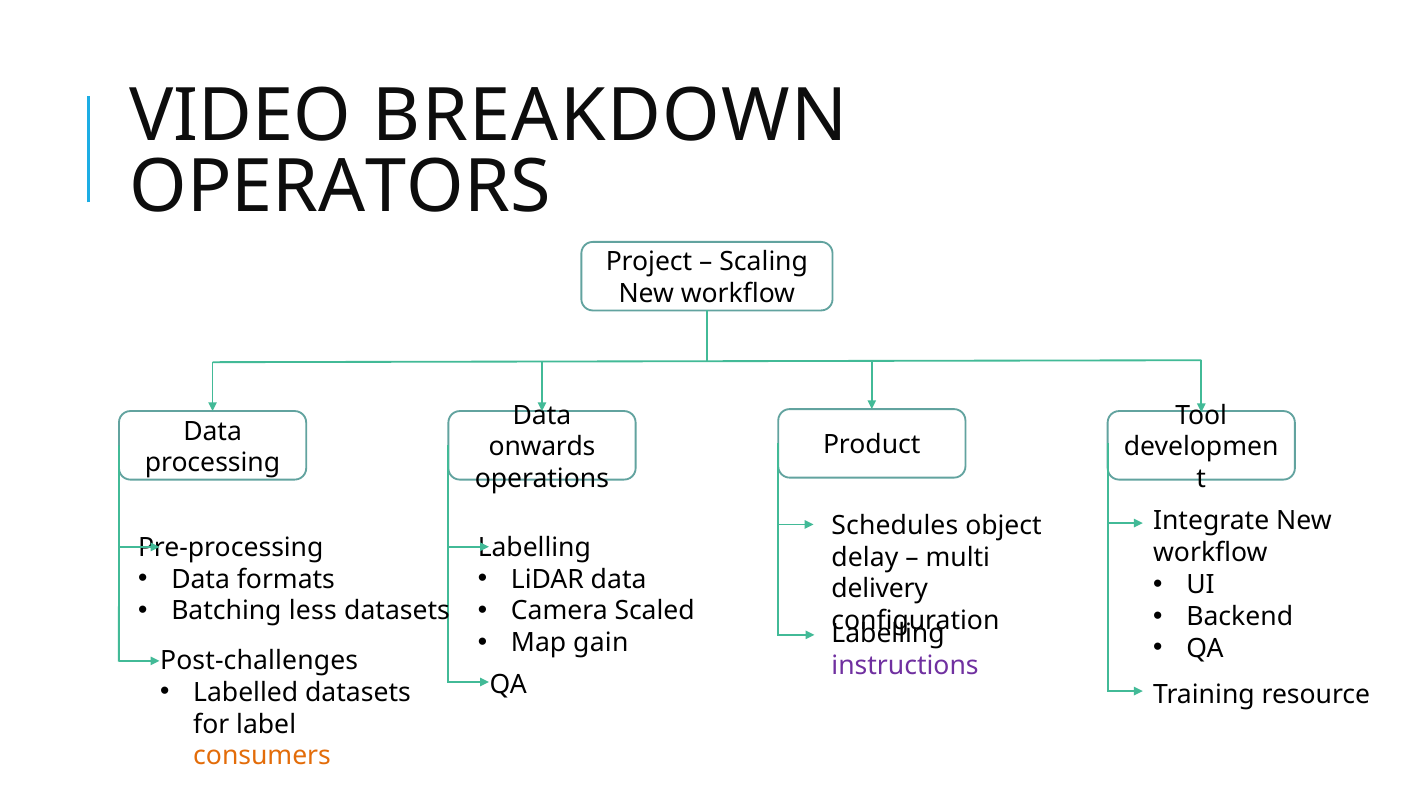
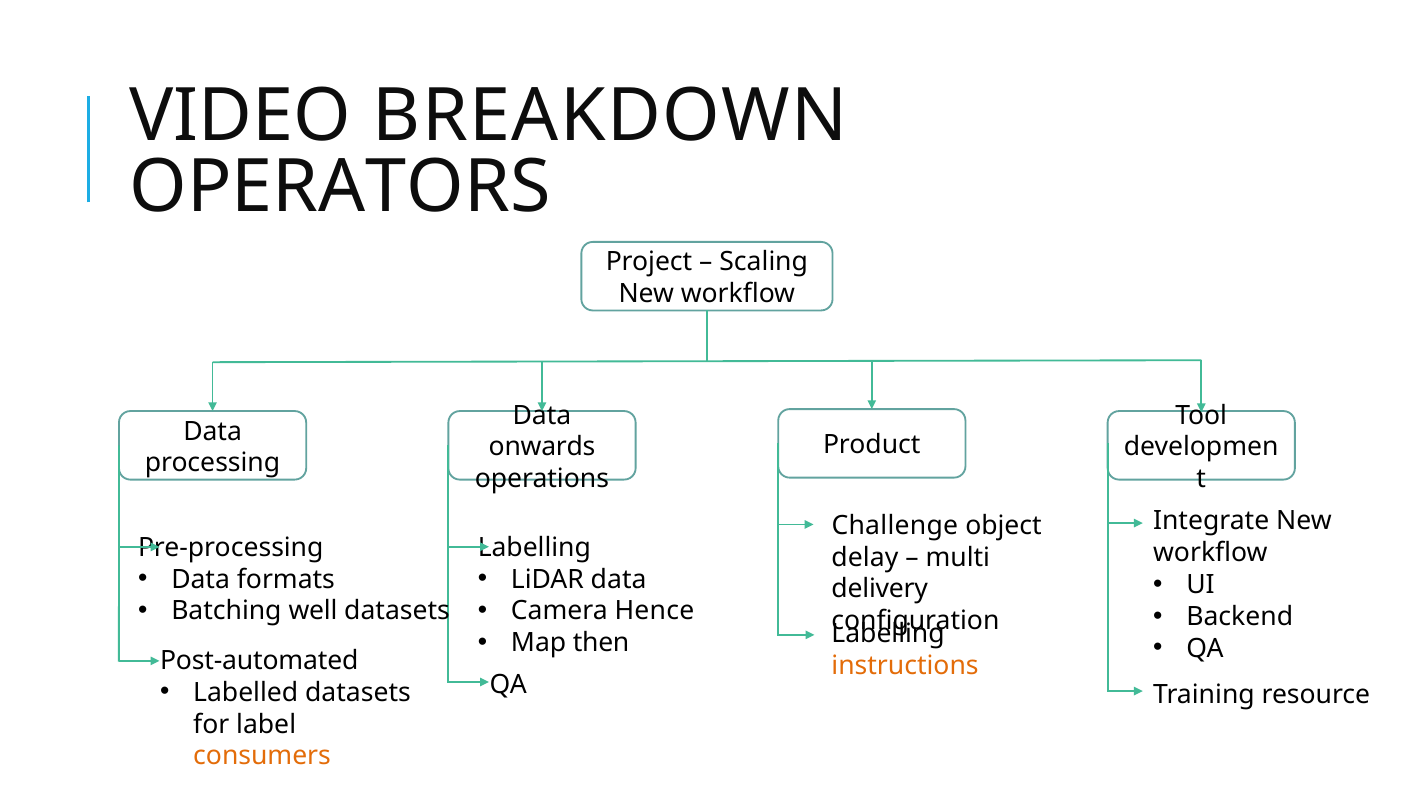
Schedules: Schedules -> Challenge
less: less -> well
Scaled: Scaled -> Hence
gain: gain -> then
Post-challenges: Post-challenges -> Post-automated
instructions colour: purple -> orange
